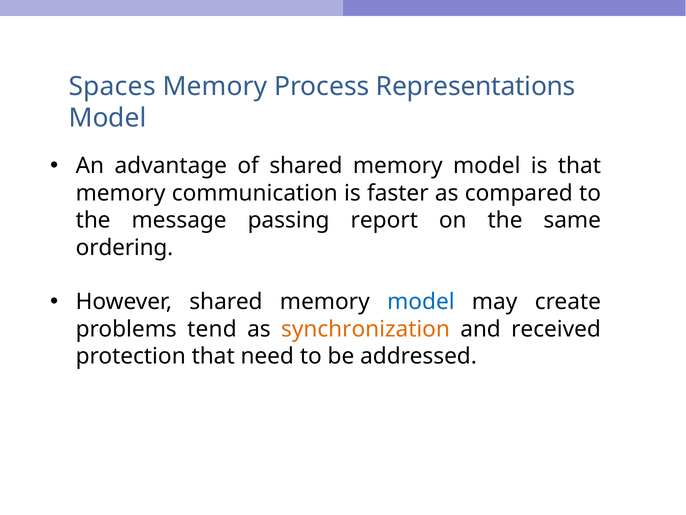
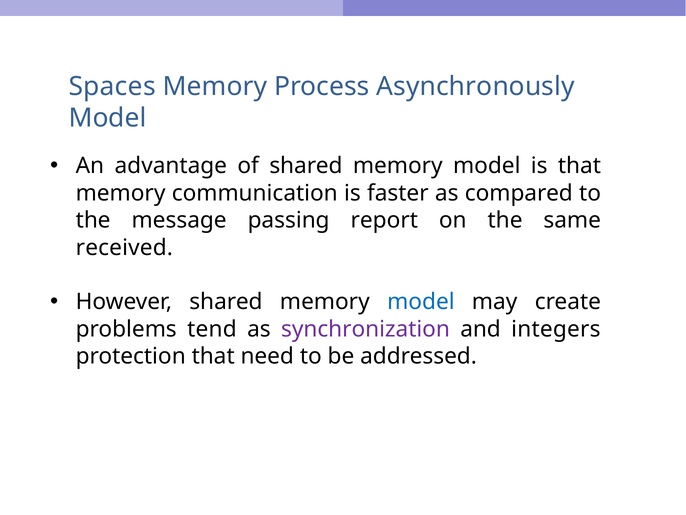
Representations: Representations -> Asynchronously
ordering: ordering -> received
synchronization colour: orange -> purple
received: received -> integers
